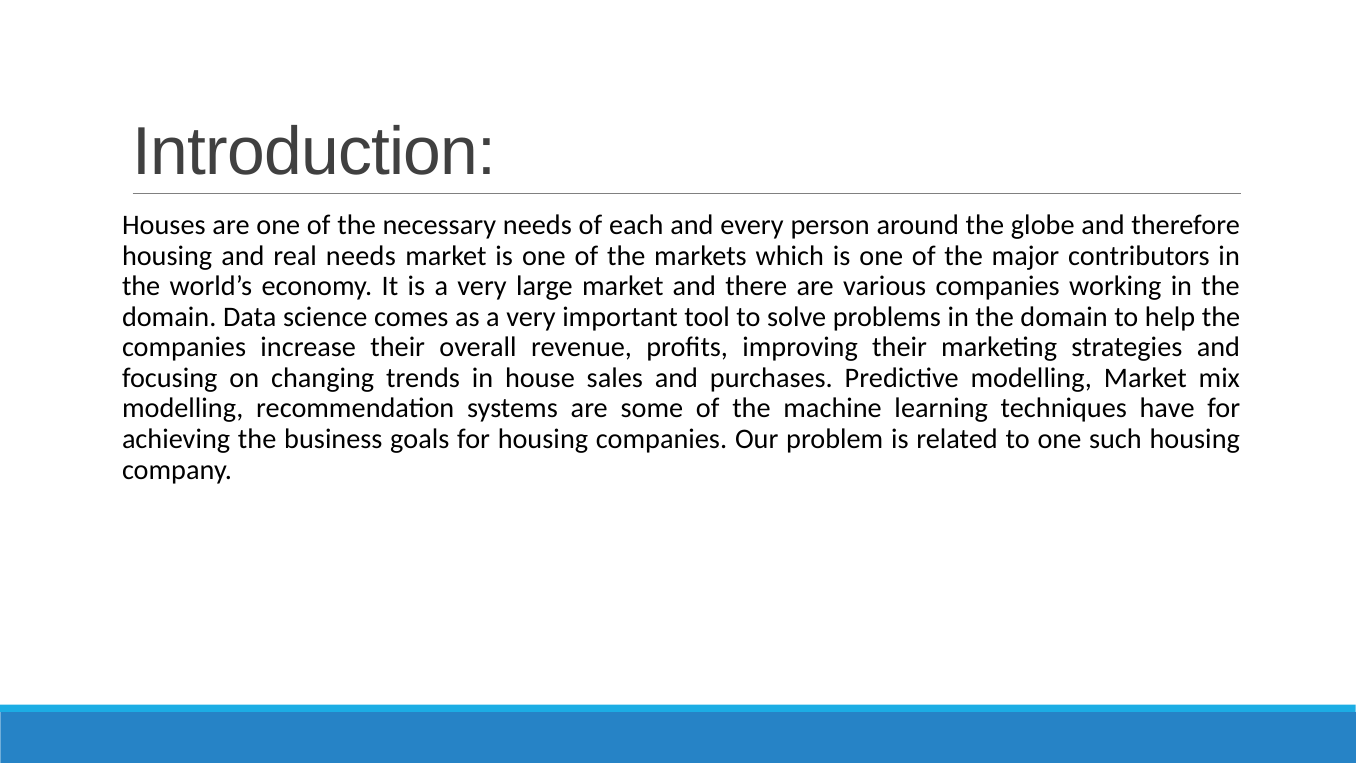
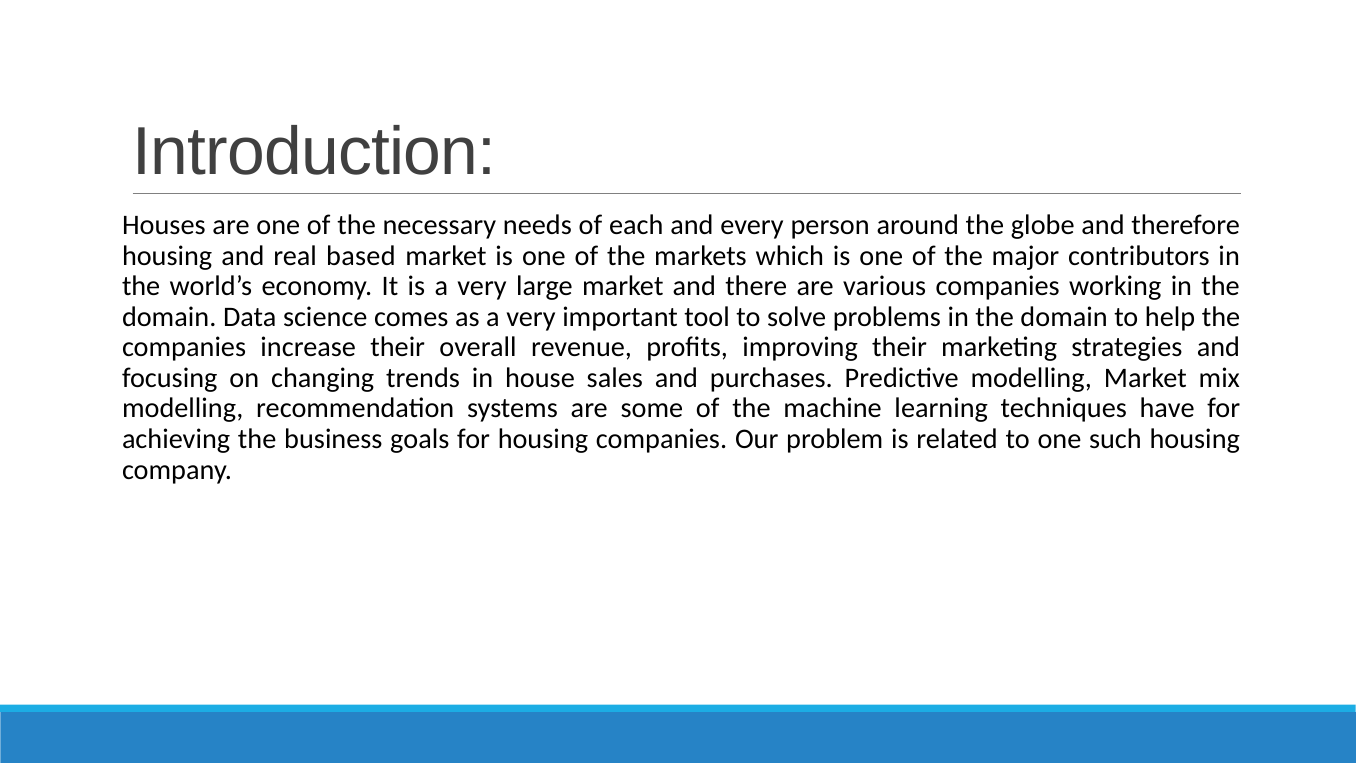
real needs: needs -> based
